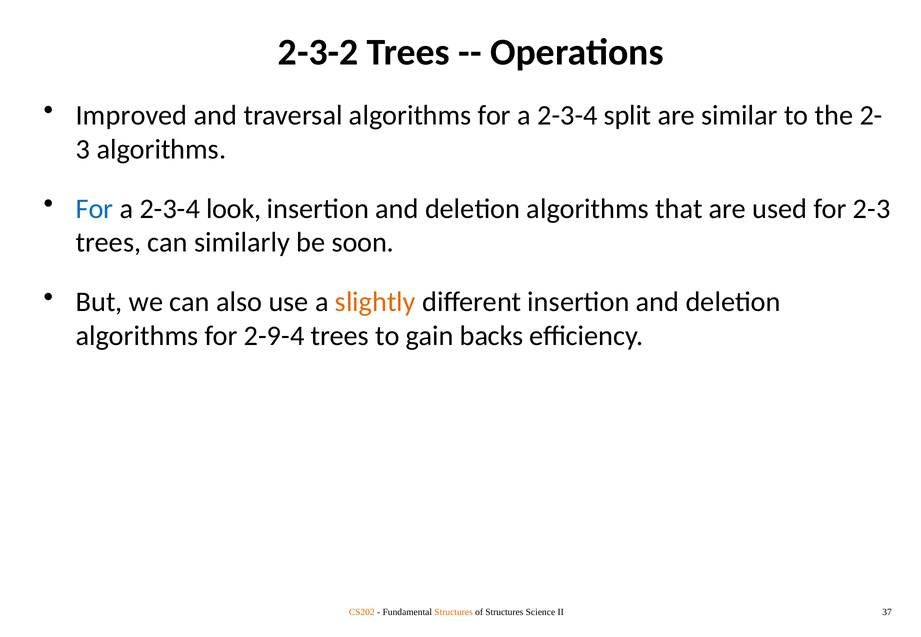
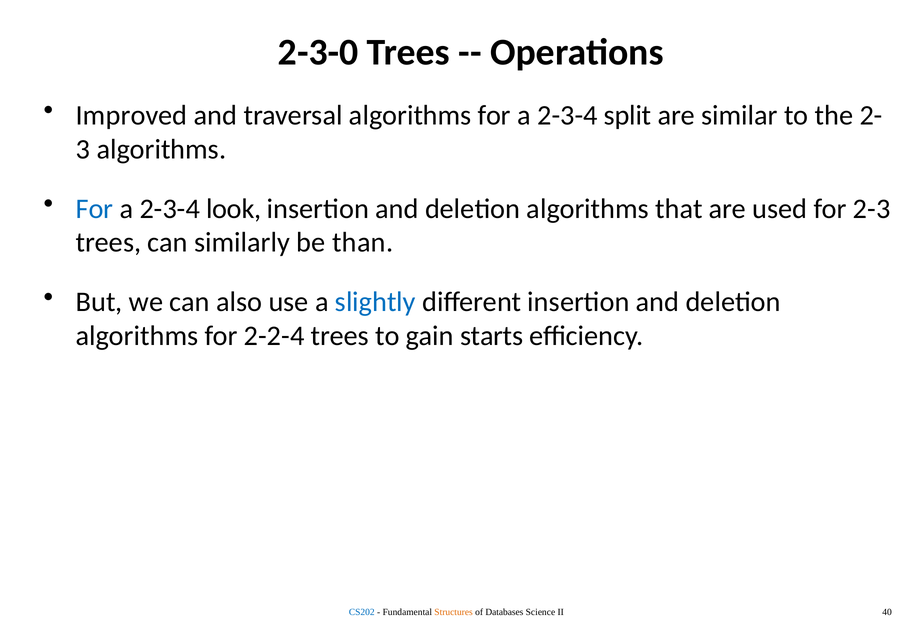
2-3-2: 2-3-2 -> 2-3-0
soon: soon -> than
slightly colour: orange -> blue
2-9-4: 2-9-4 -> 2-2-4
backs: backs -> starts
CS202 colour: orange -> blue
of Structures: Structures -> Databases
37: 37 -> 40
